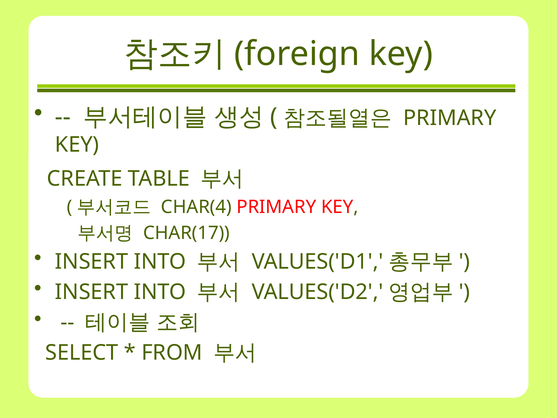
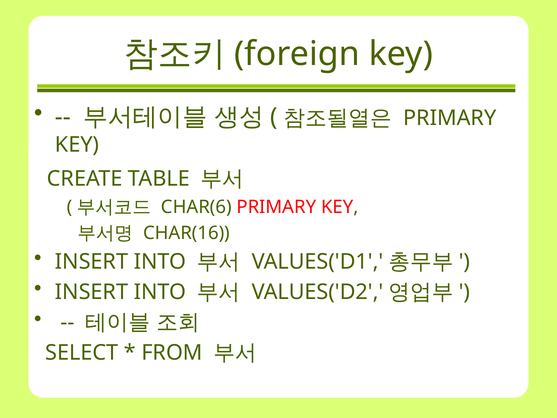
CHAR(4: CHAR(4 -> CHAR(6
CHAR(17: CHAR(17 -> CHAR(16
